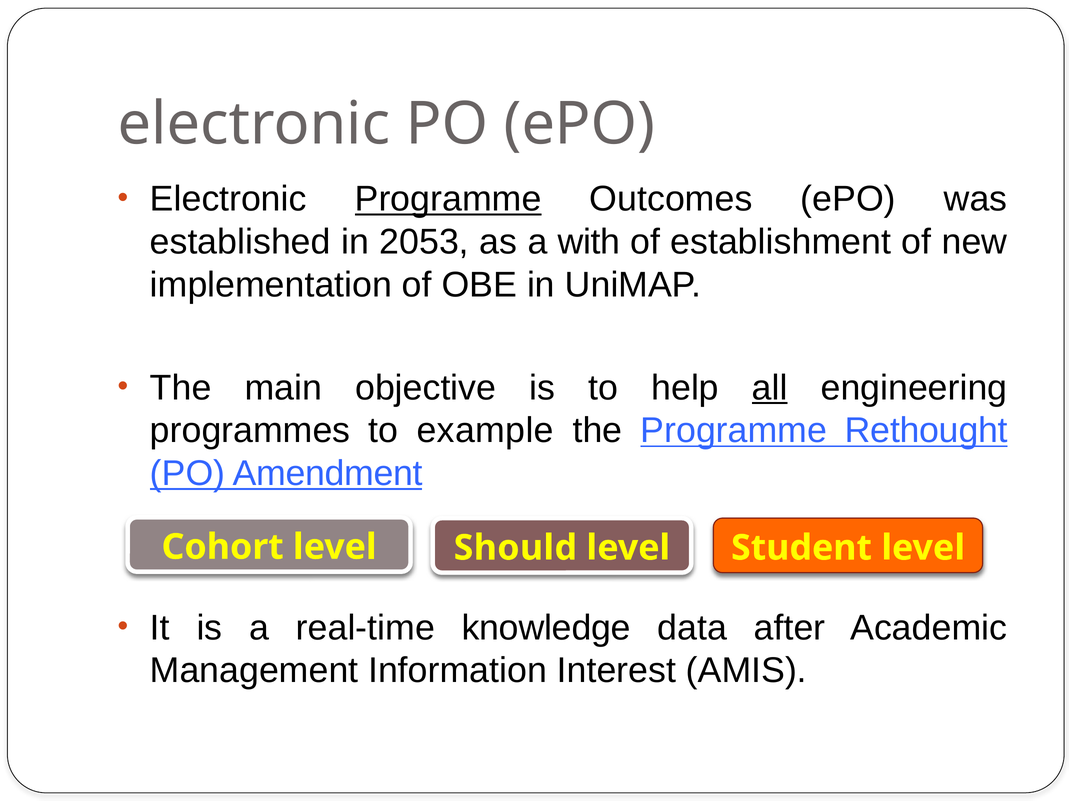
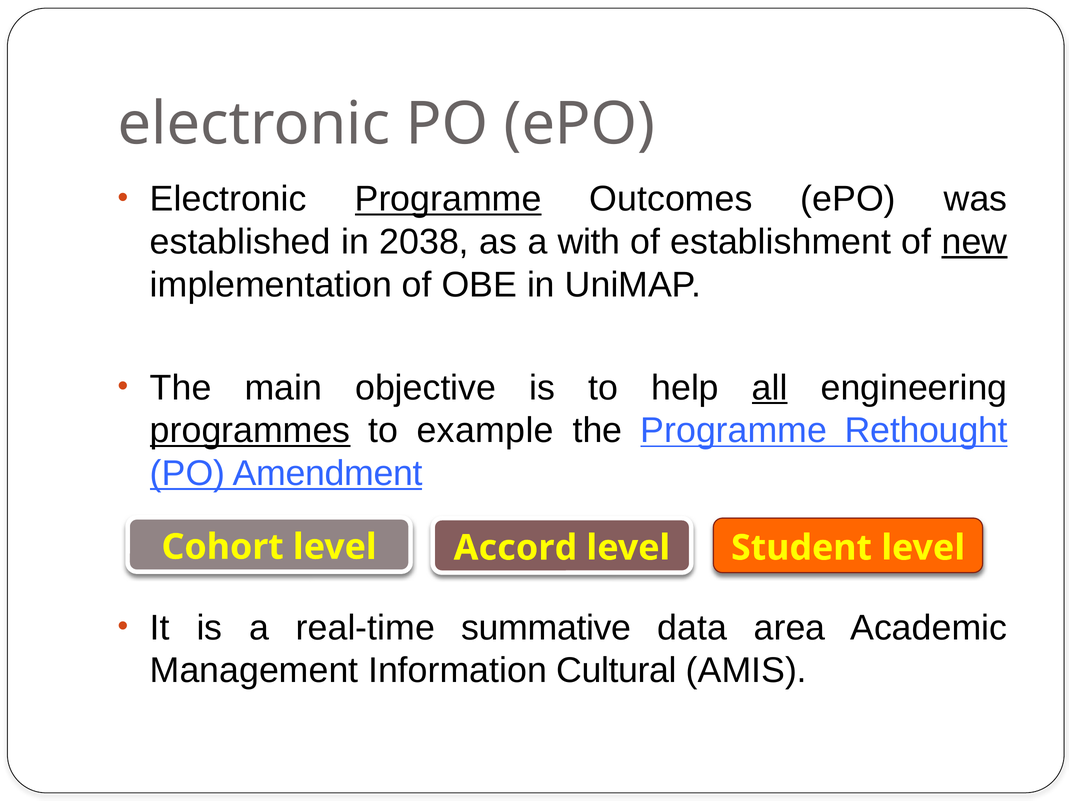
2053: 2053 -> 2038
new underline: none -> present
programmes underline: none -> present
Should: Should -> Accord
knowledge: knowledge -> summative
after: after -> area
Interest: Interest -> Cultural
